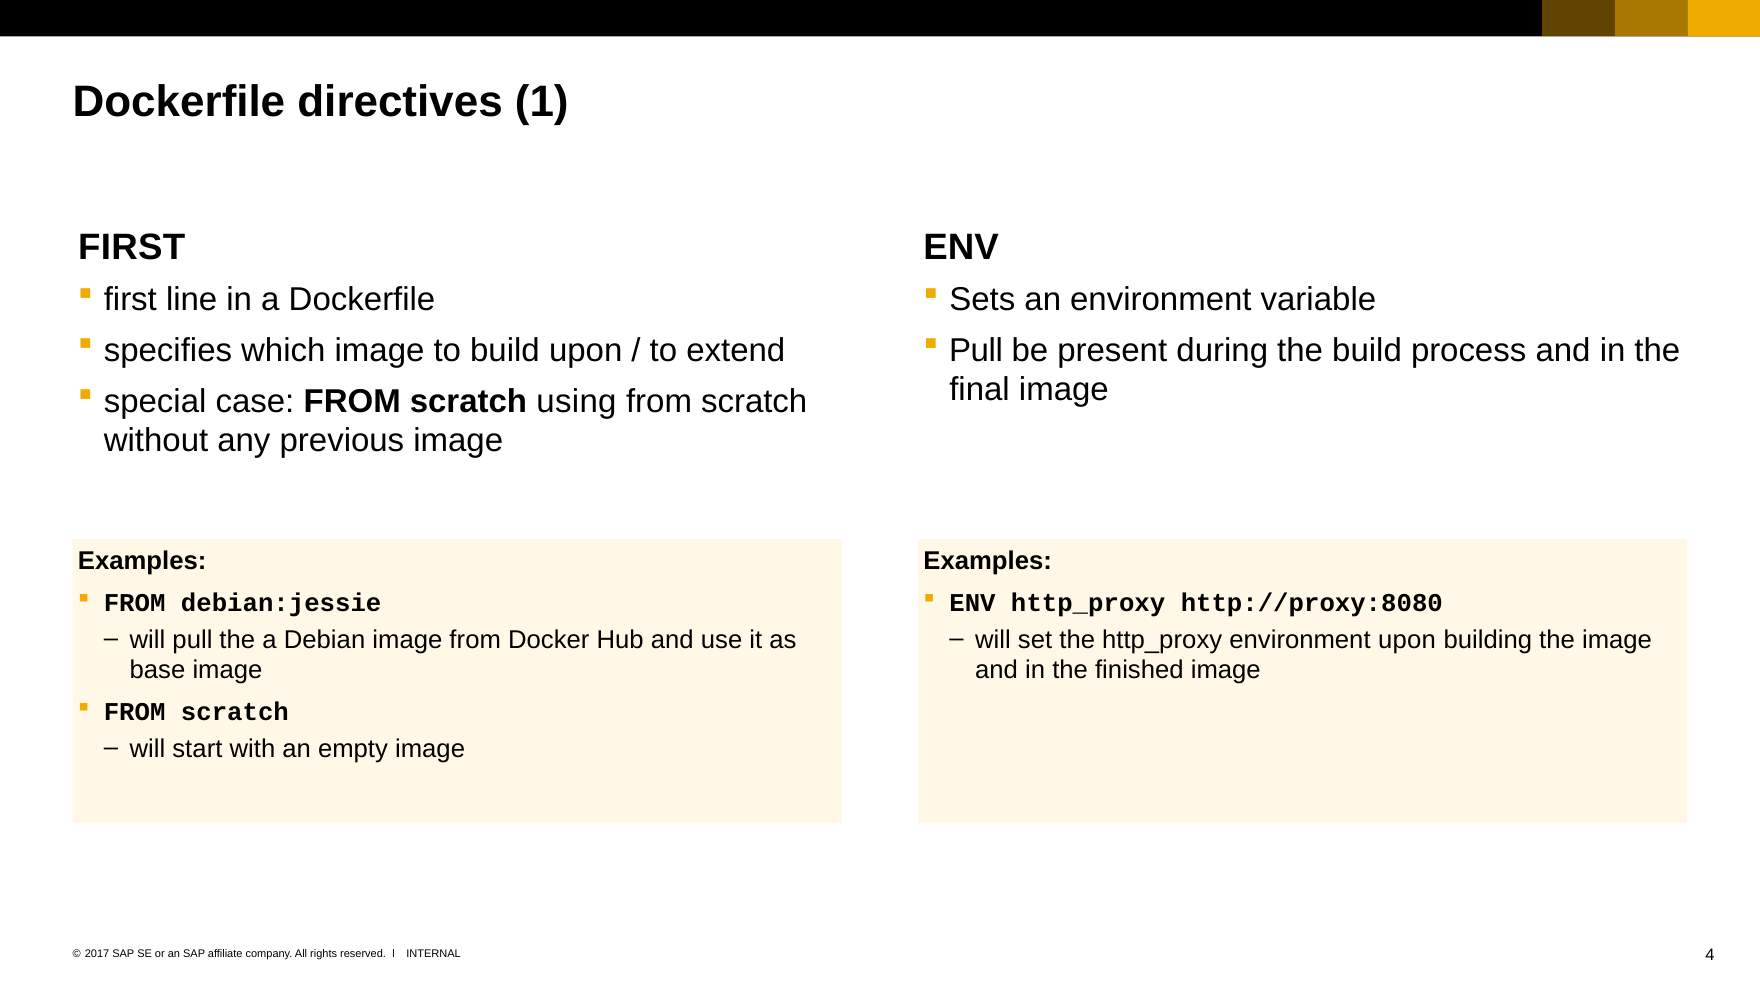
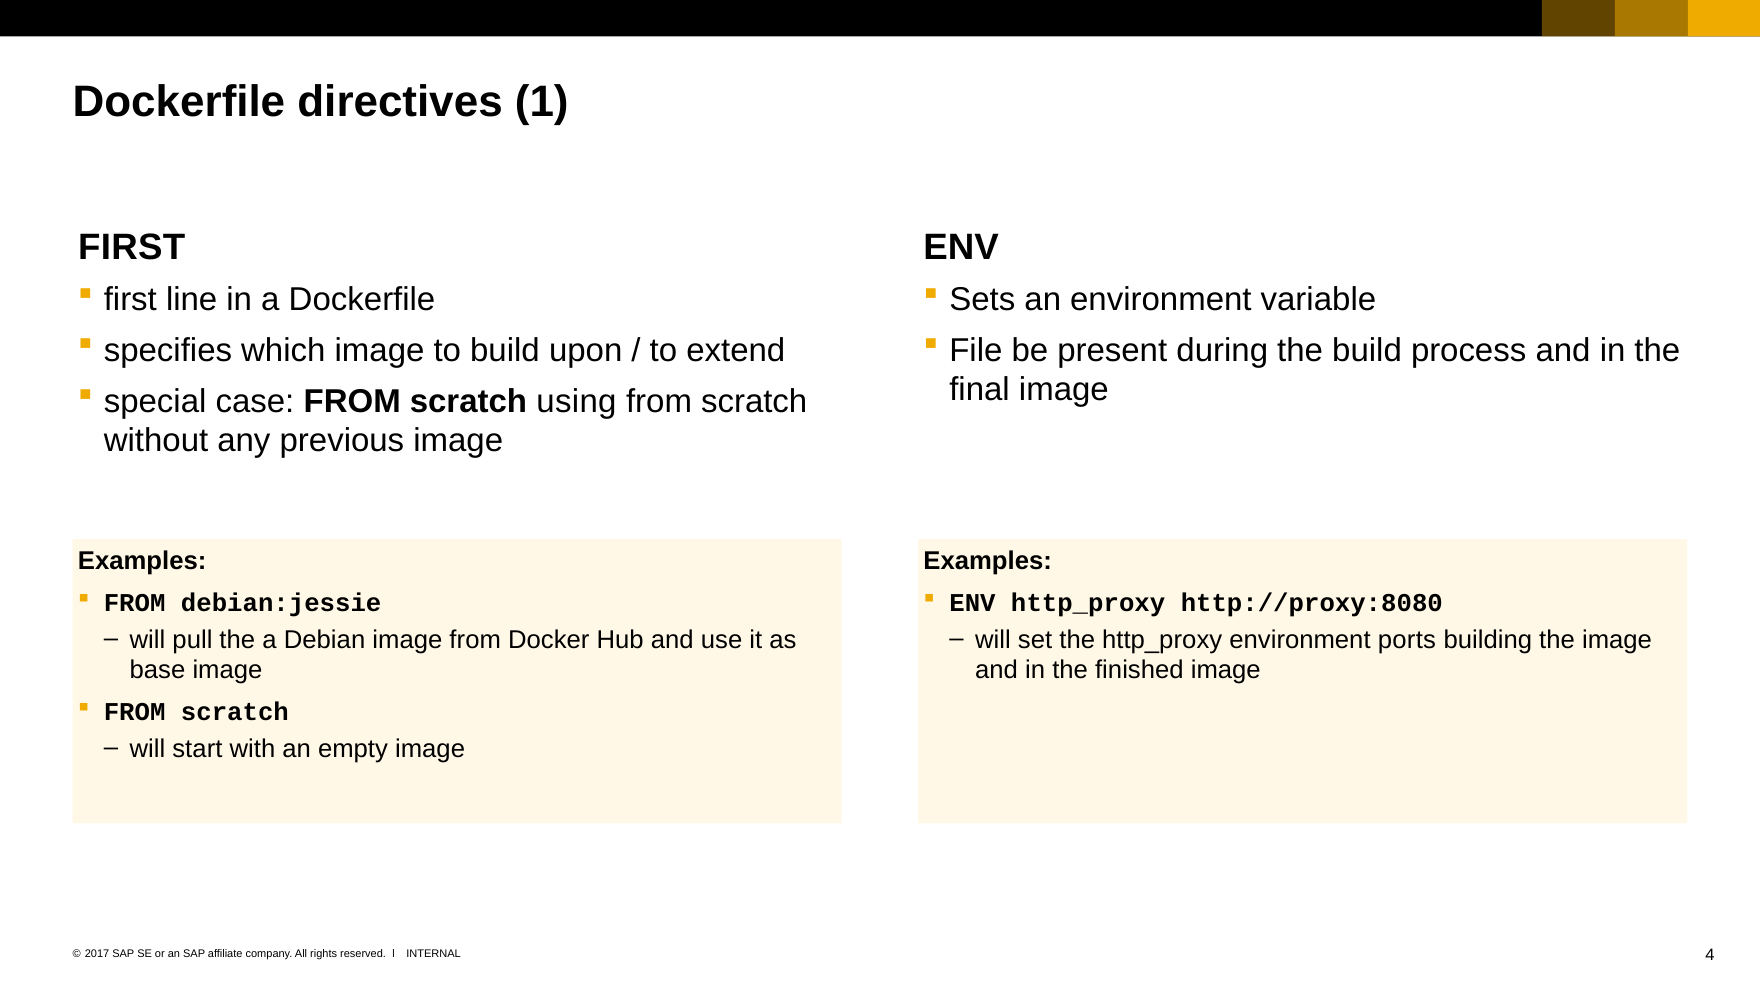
Pull at (976, 350): Pull -> File
environment upon: upon -> ports
